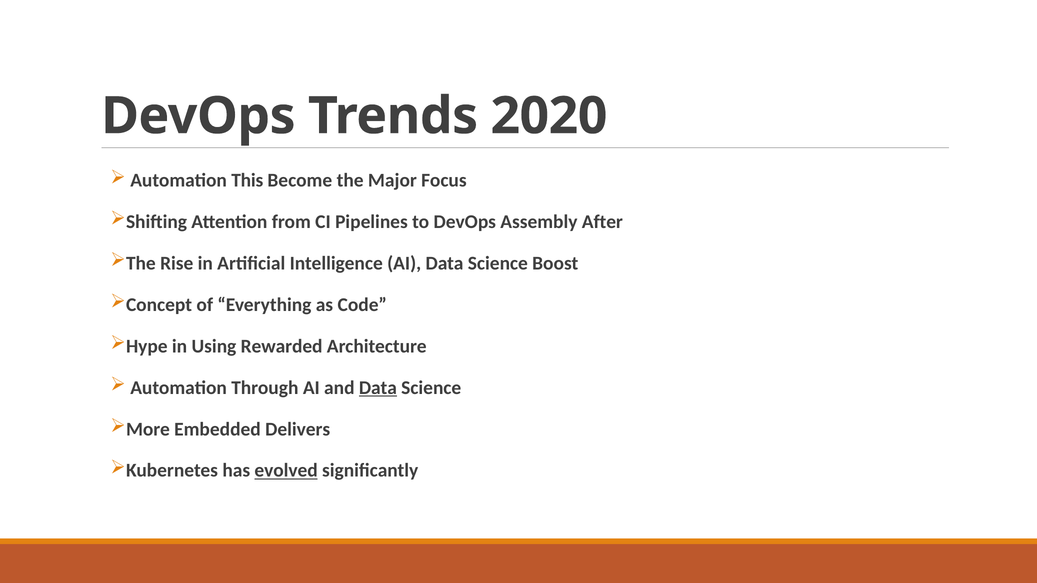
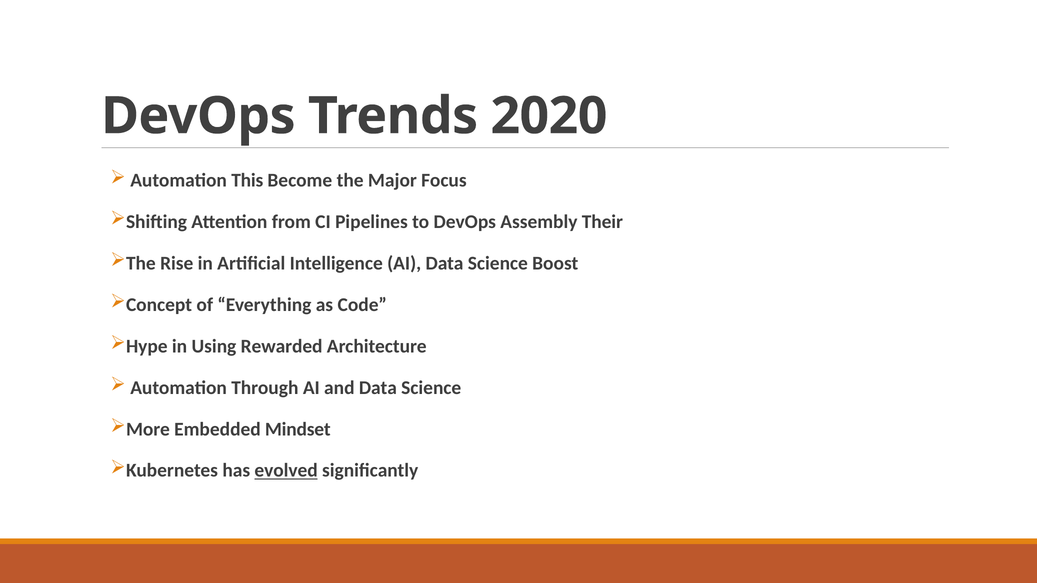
After: After -> Their
Data at (378, 388) underline: present -> none
Delivers: Delivers -> Mindset
